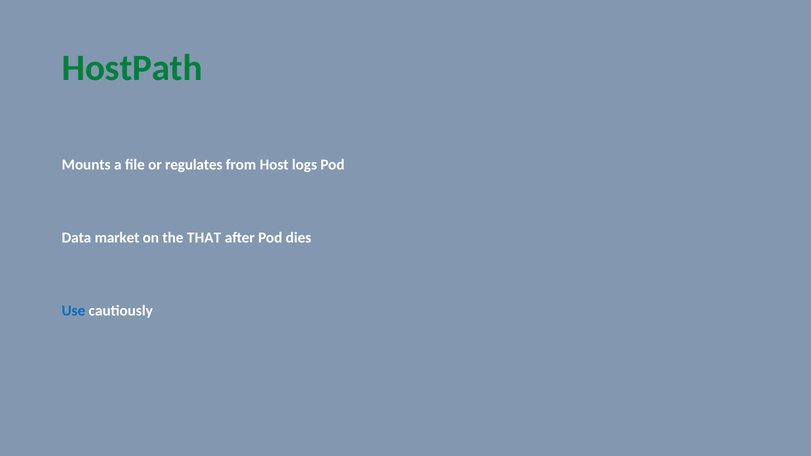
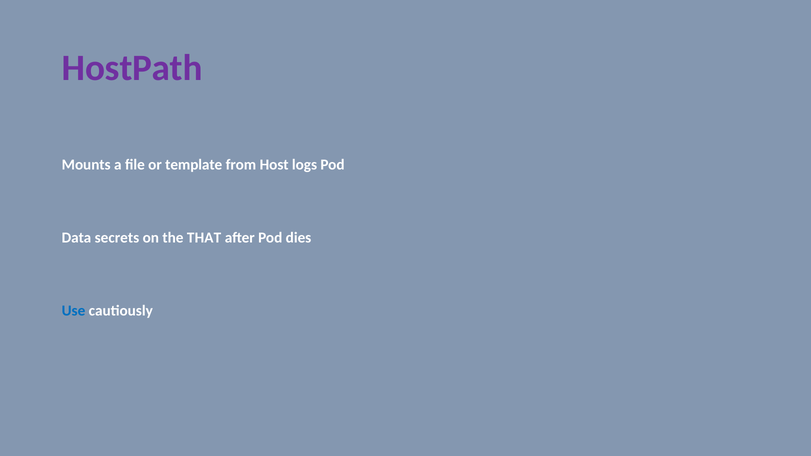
HostPath colour: green -> purple
regulates: regulates -> template
market: market -> secrets
